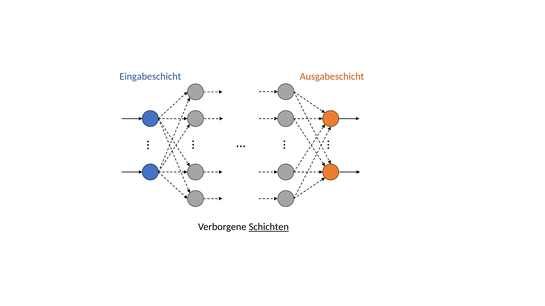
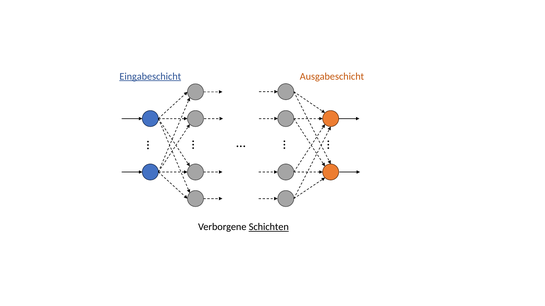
Eingabeschicht underline: none -> present
